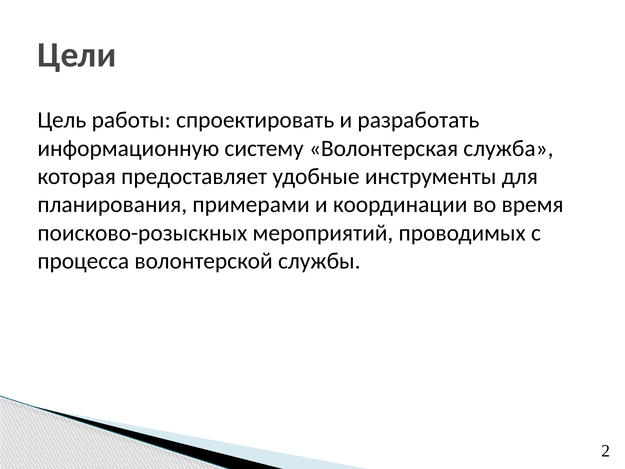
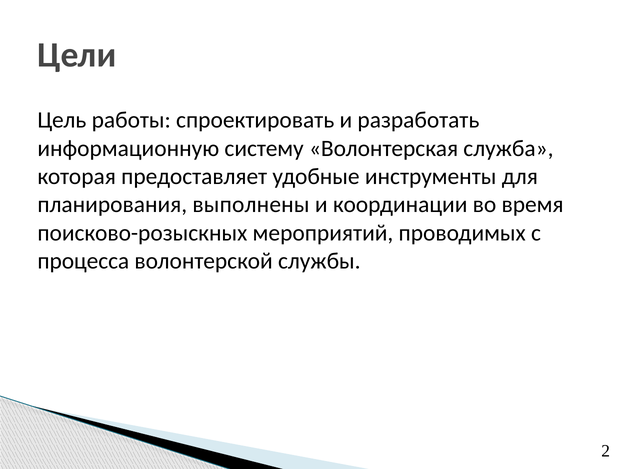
примерами: примерами -> выполнены
